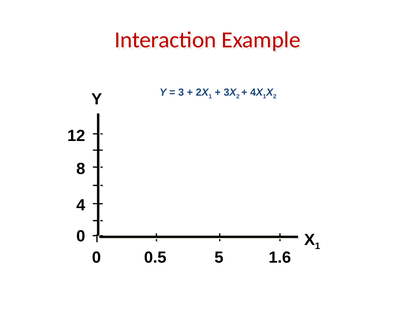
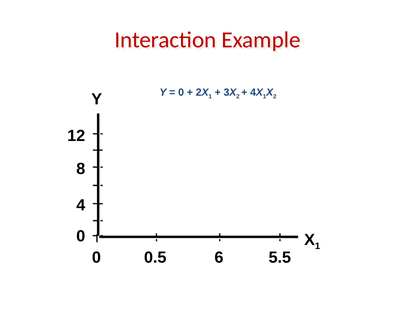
3 at (181, 92): 3 -> 0
5: 5 -> 6
1.6: 1.6 -> 5.5
